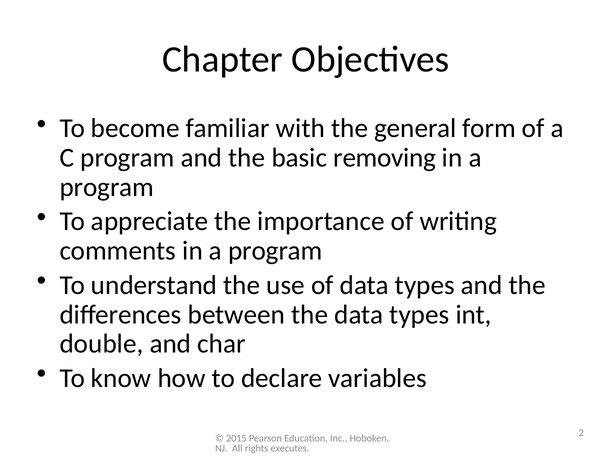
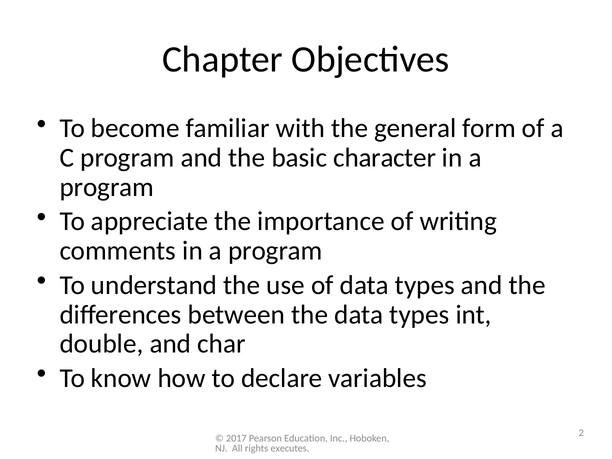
removing: removing -> character
2015: 2015 -> 2017
